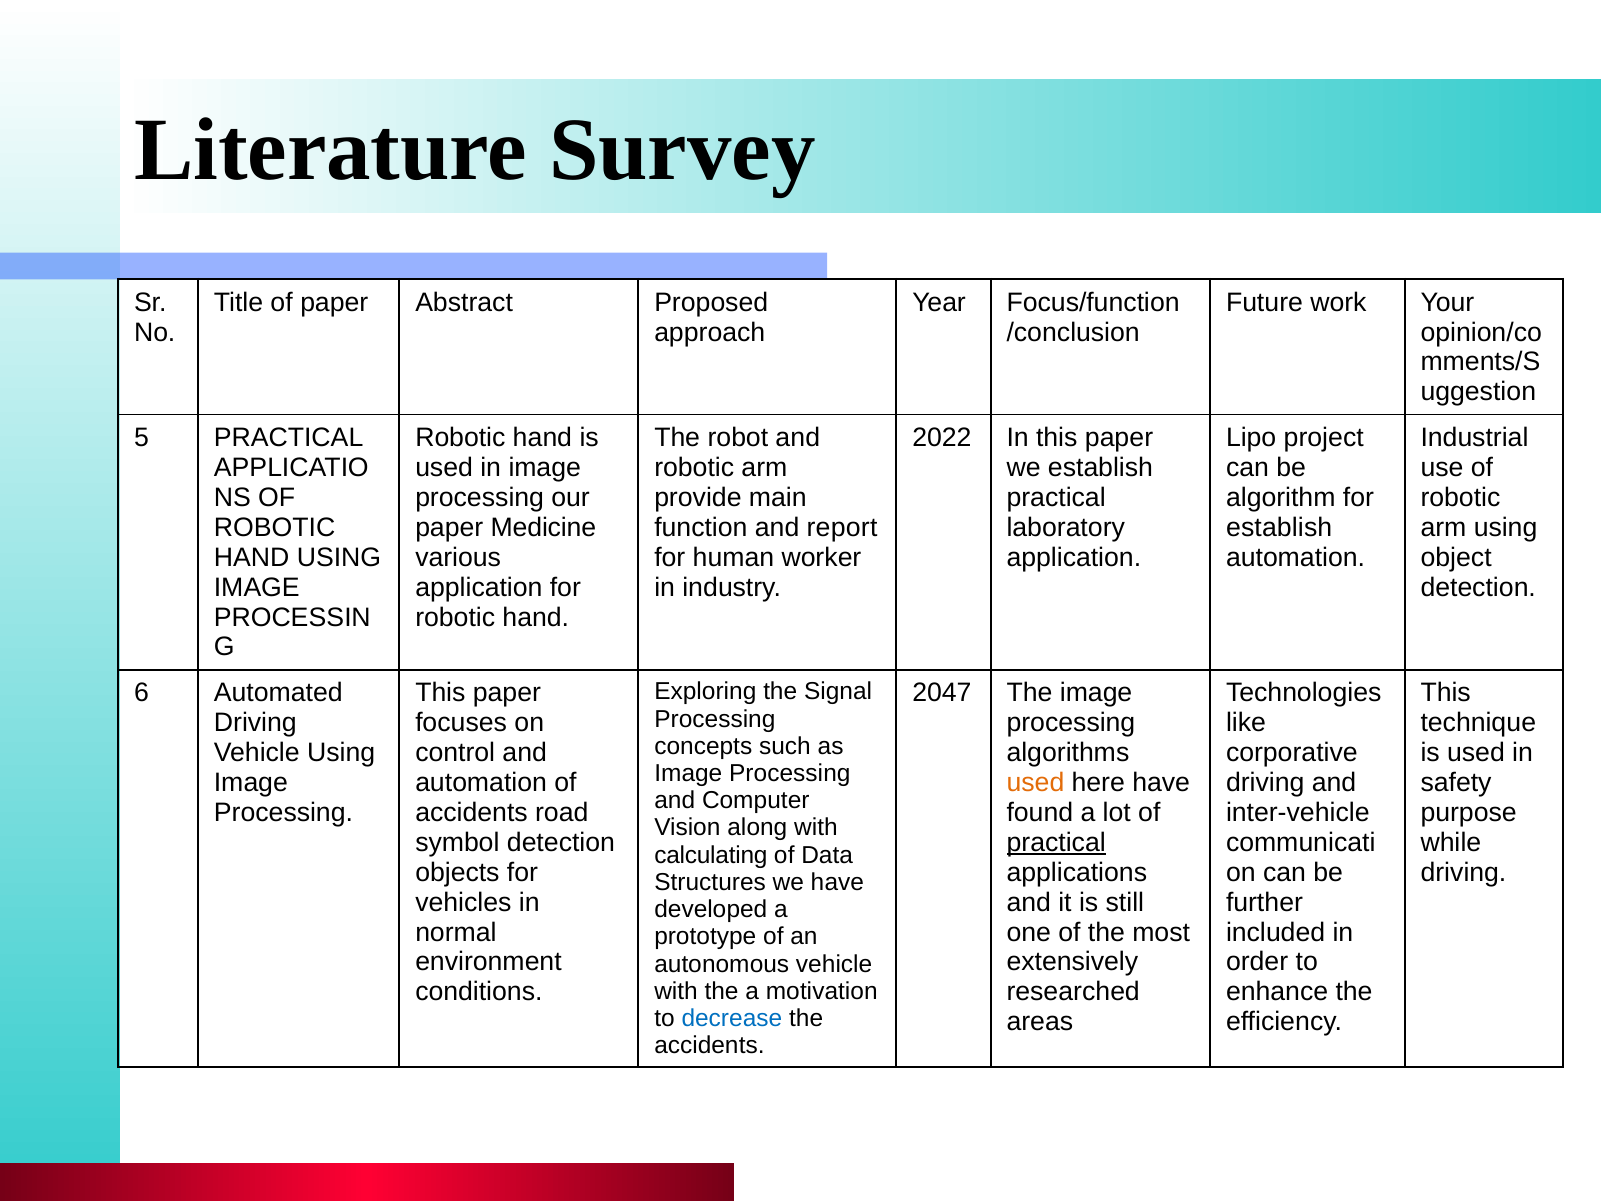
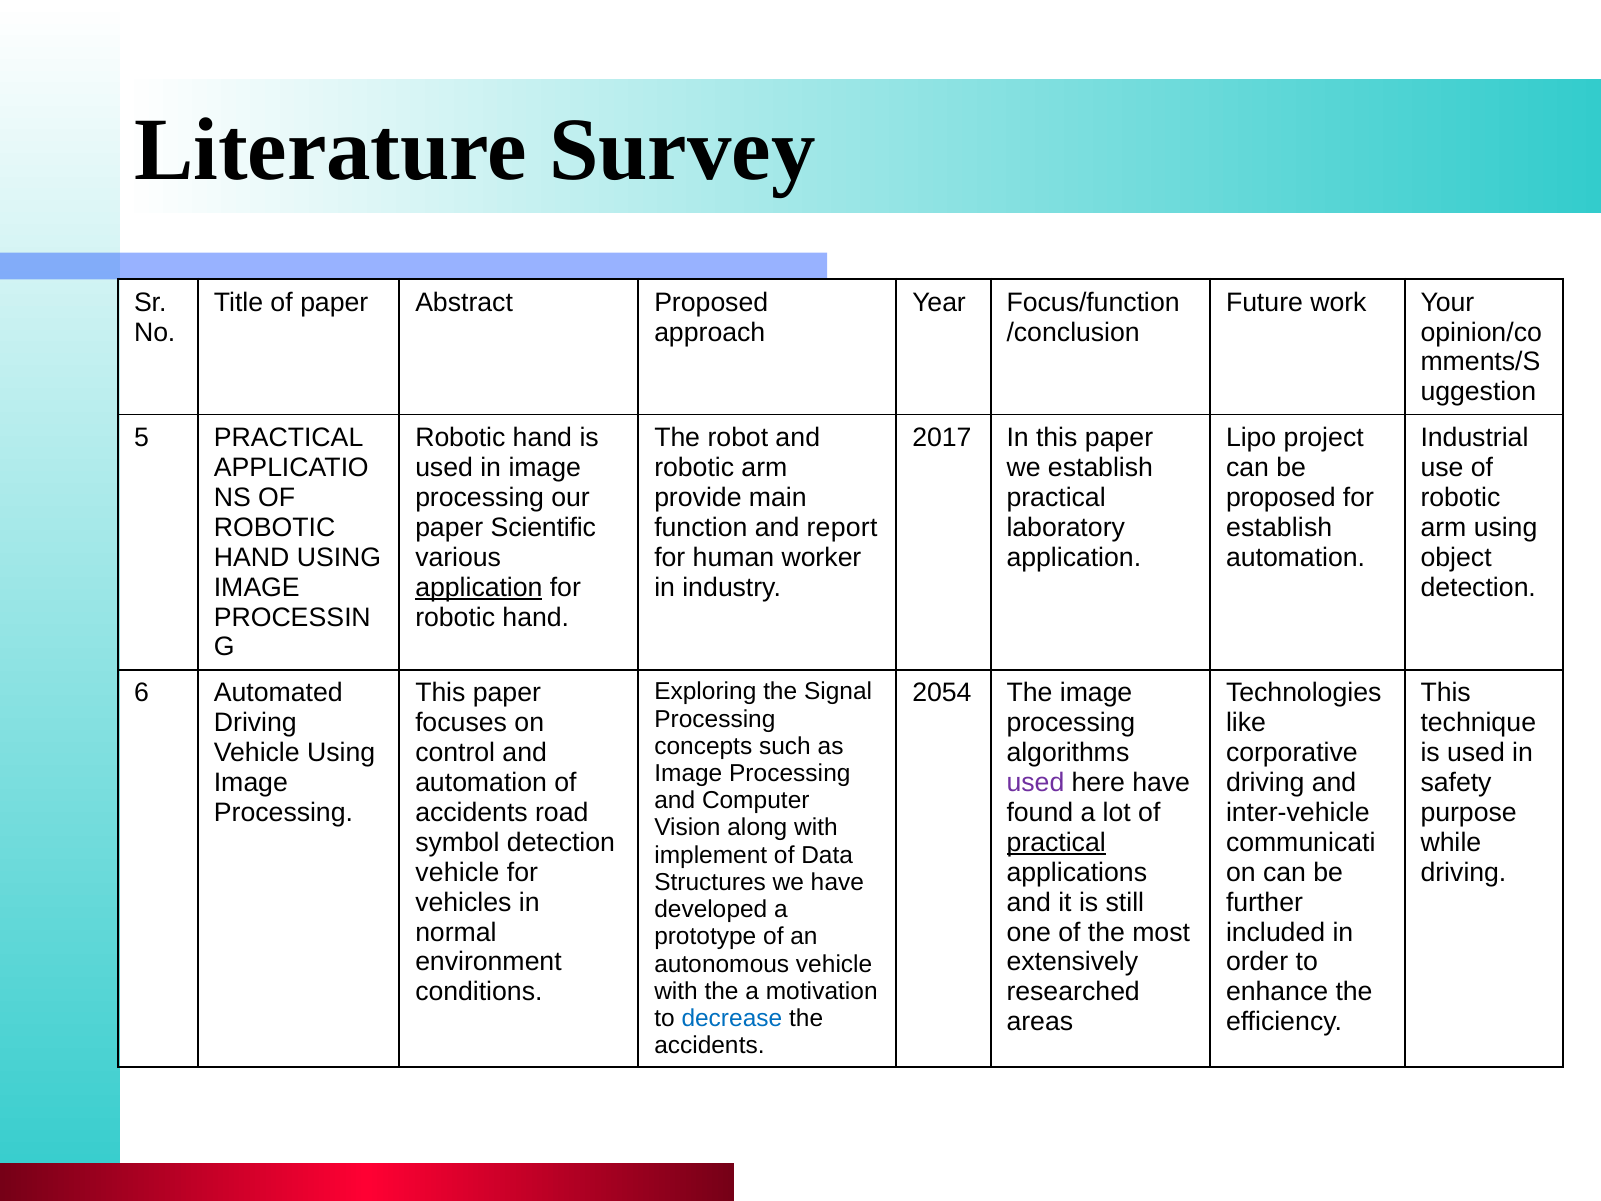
2022: 2022 -> 2017
algorithm at (1281, 498): algorithm -> proposed
Medicine: Medicine -> Scientific
application at (479, 587) underline: none -> present
2047: 2047 -> 2054
used at (1035, 783) colour: orange -> purple
calculating: calculating -> implement
objects at (457, 872): objects -> vehicle
